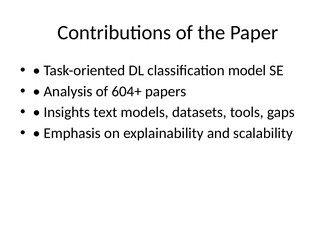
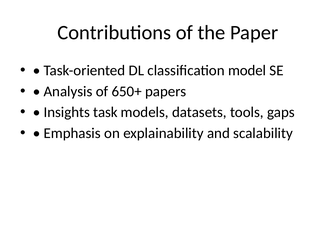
604+: 604+ -> 650+
text: text -> task
